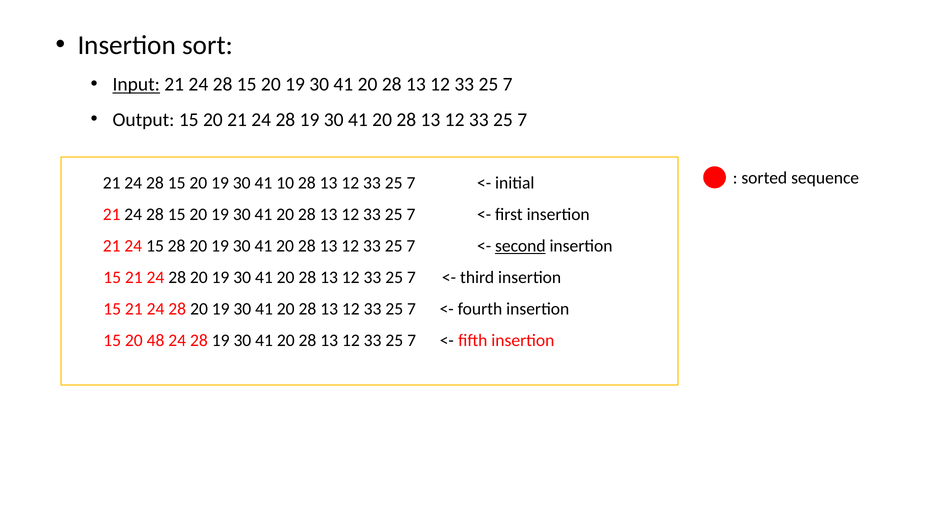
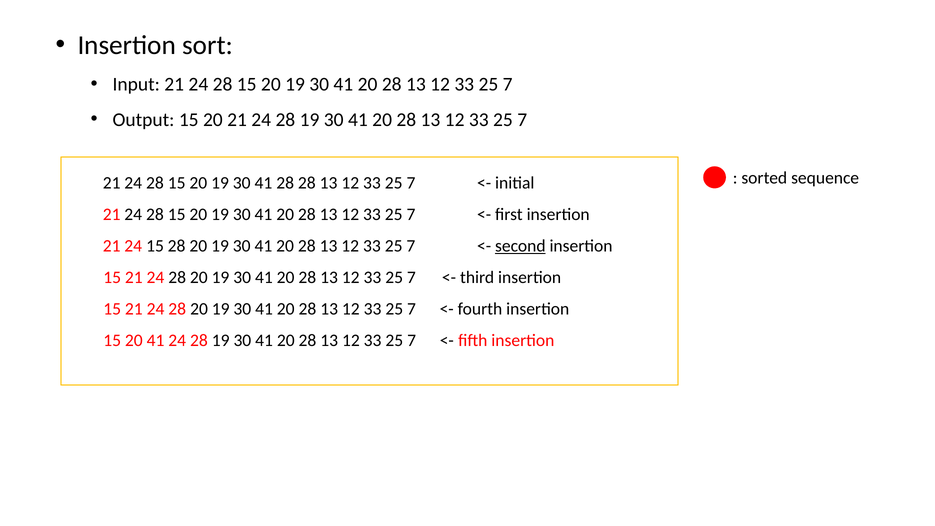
Input underline: present -> none
41 10: 10 -> 28
20 48: 48 -> 41
